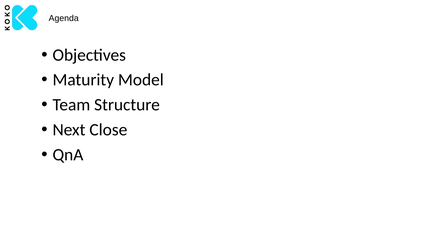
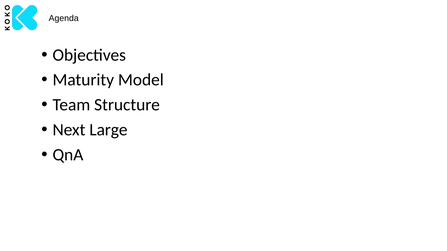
Close: Close -> Large
